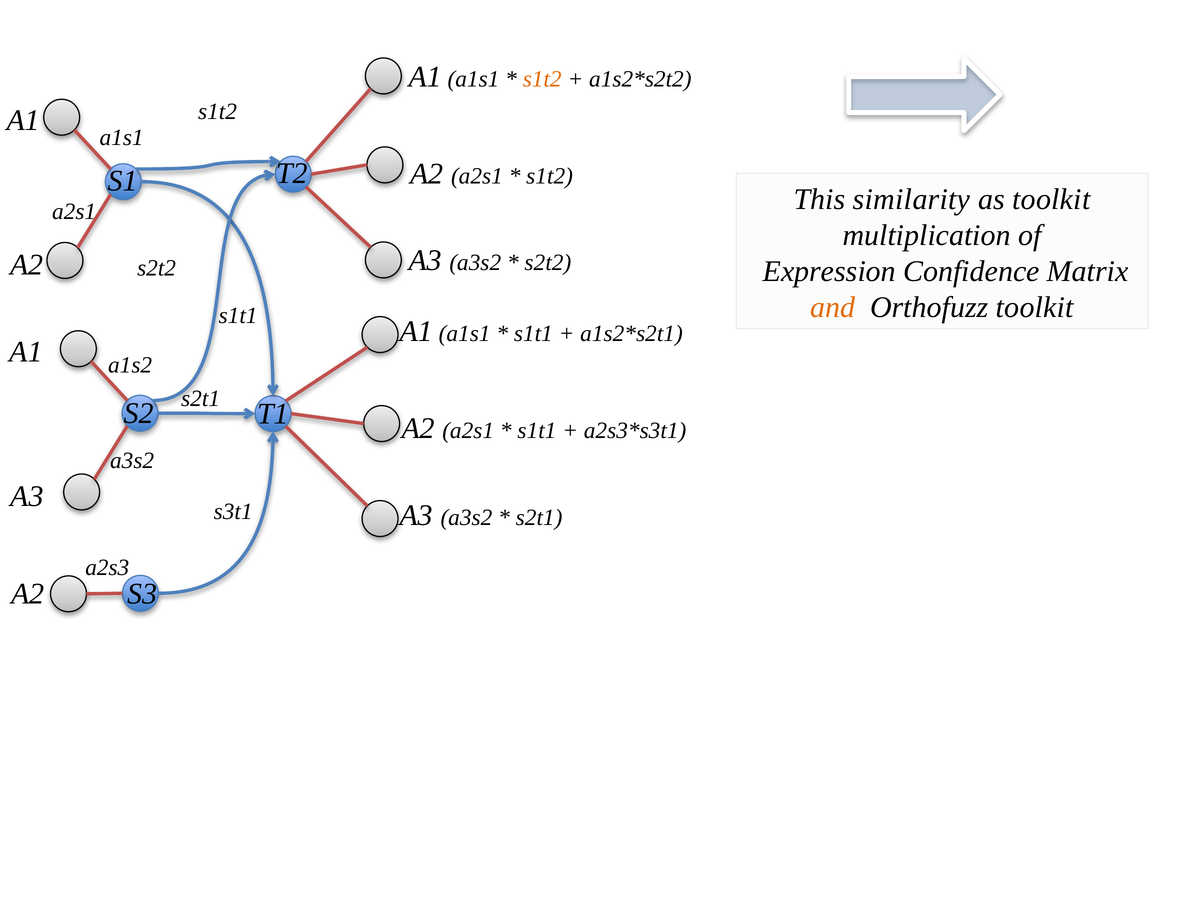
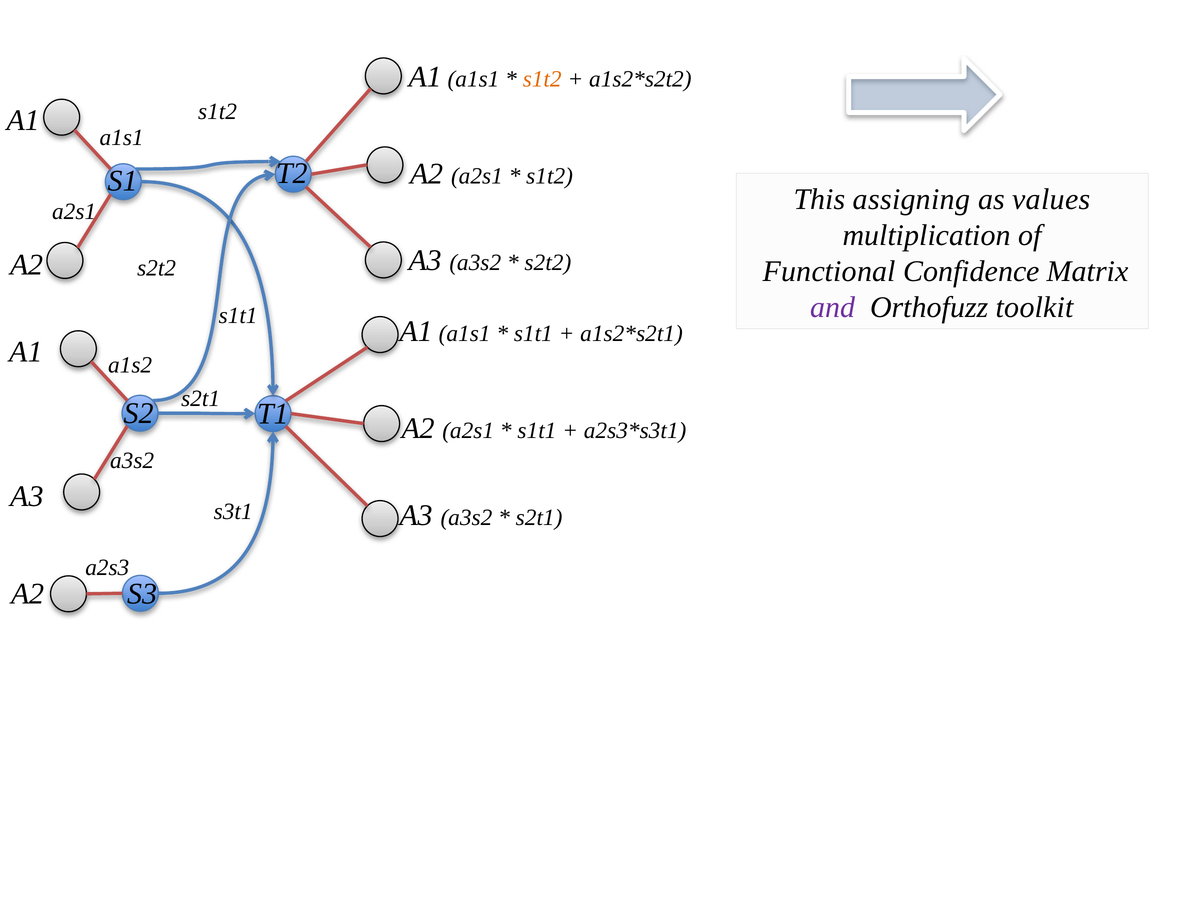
similarity: similarity -> assigning
as toolkit: toolkit -> values
Expression: Expression -> Functional
and colour: orange -> purple
